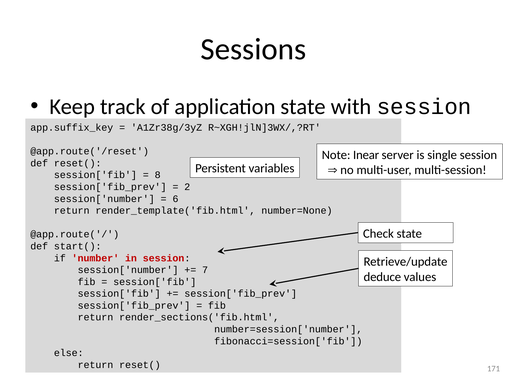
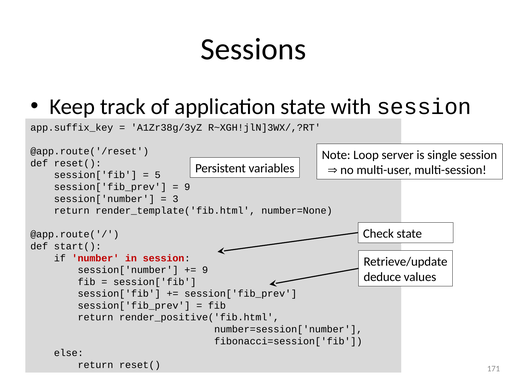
Inear: Inear -> Loop
8: 8 -> 5
2 at (187, 187): 2 -> 9
6: 6 -> 3
7 at (205, 269): 7 -> 9
render_sections('fib.html: render_sections('fib.html -> render_positive('fib.html
